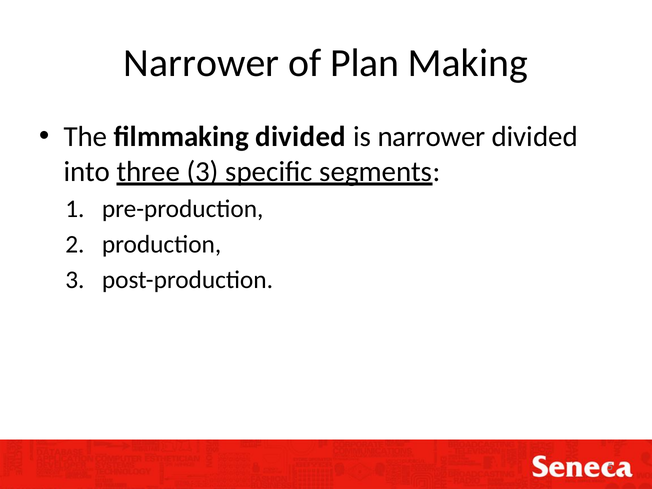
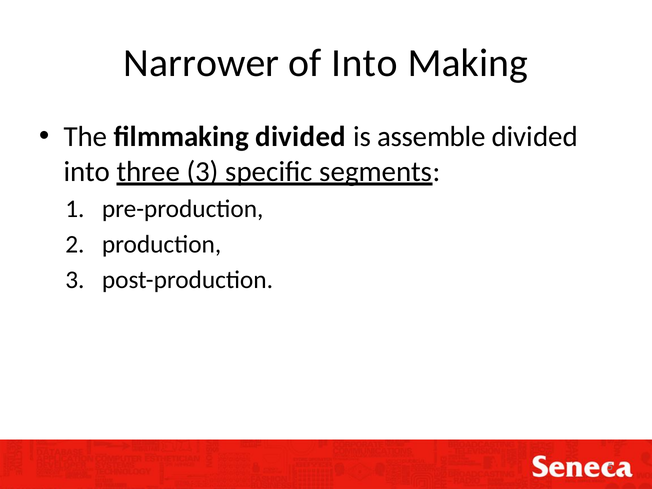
of Plan: Plan -> Into
is narrower: narrower -> assemble
